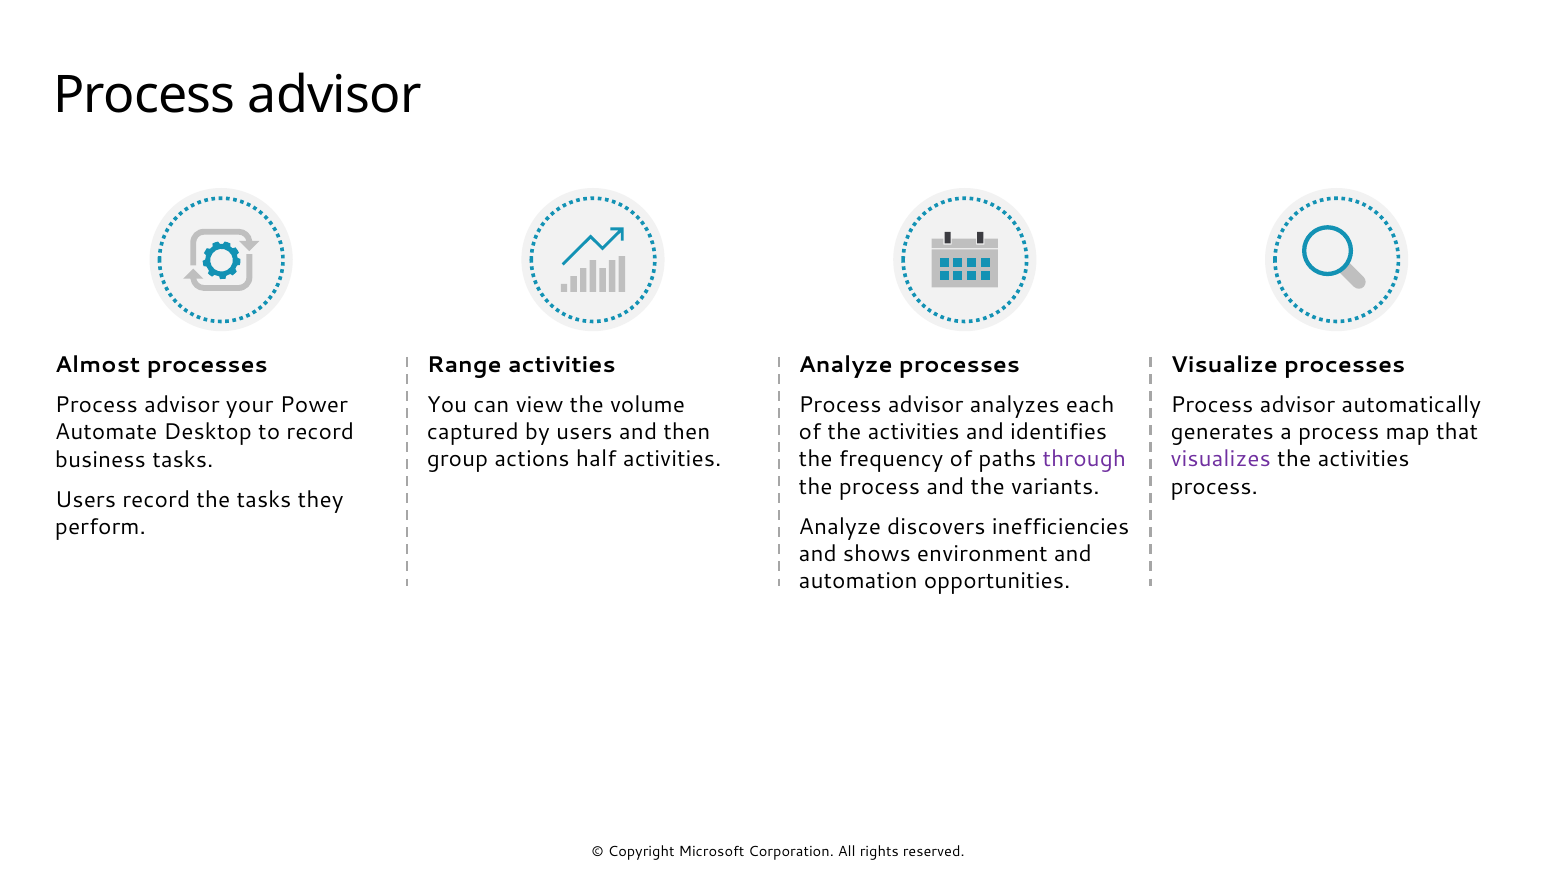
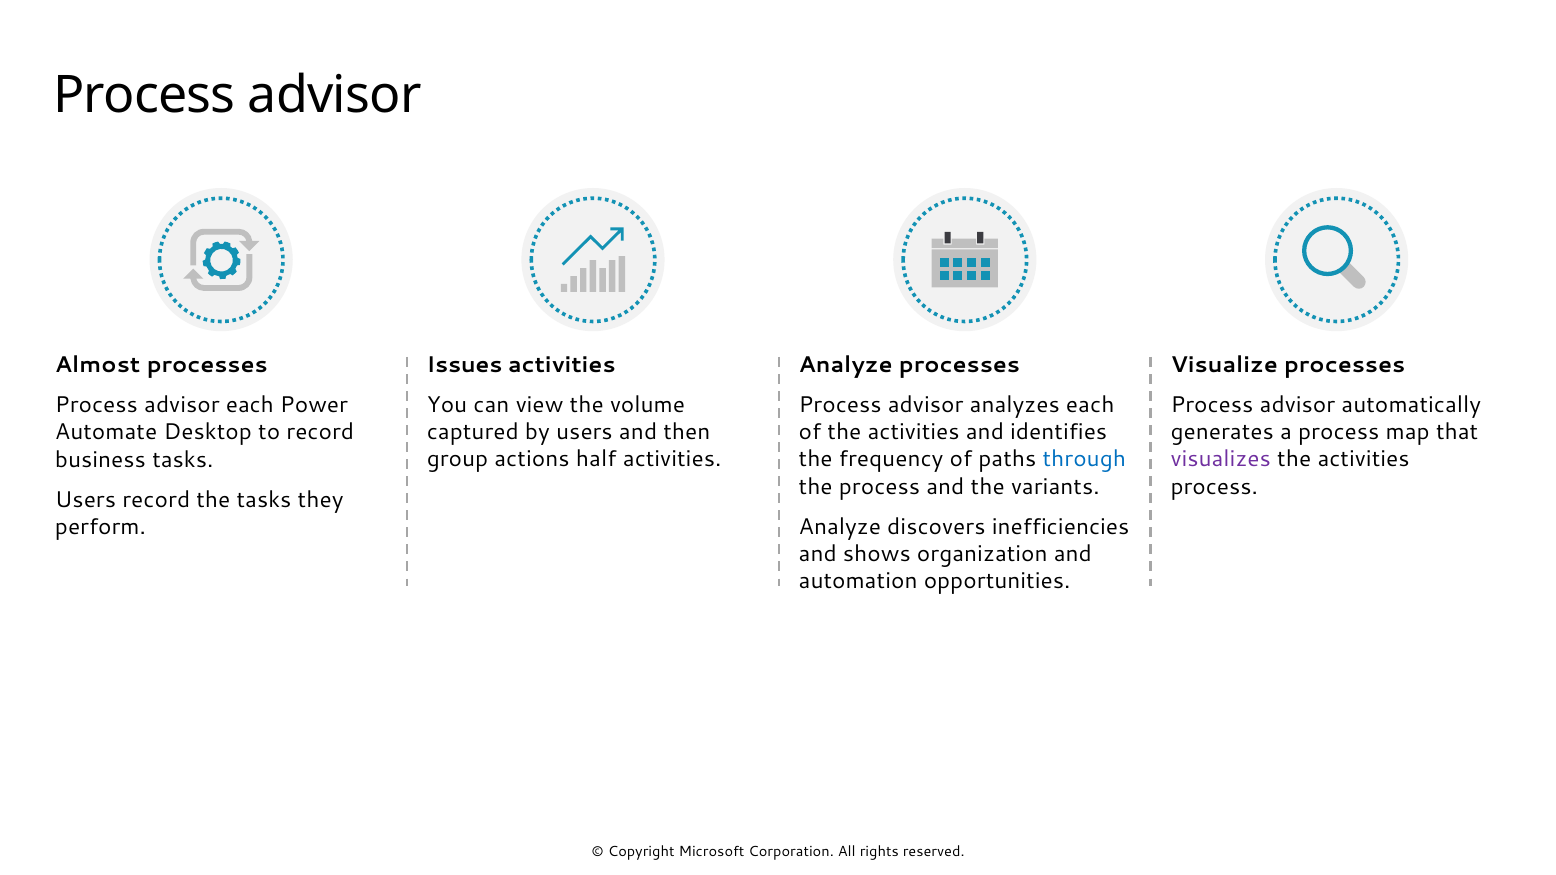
Range: Range -> Issues
advisor your: your -> each
through colour: purple -> blue
environment: environment -> organization
